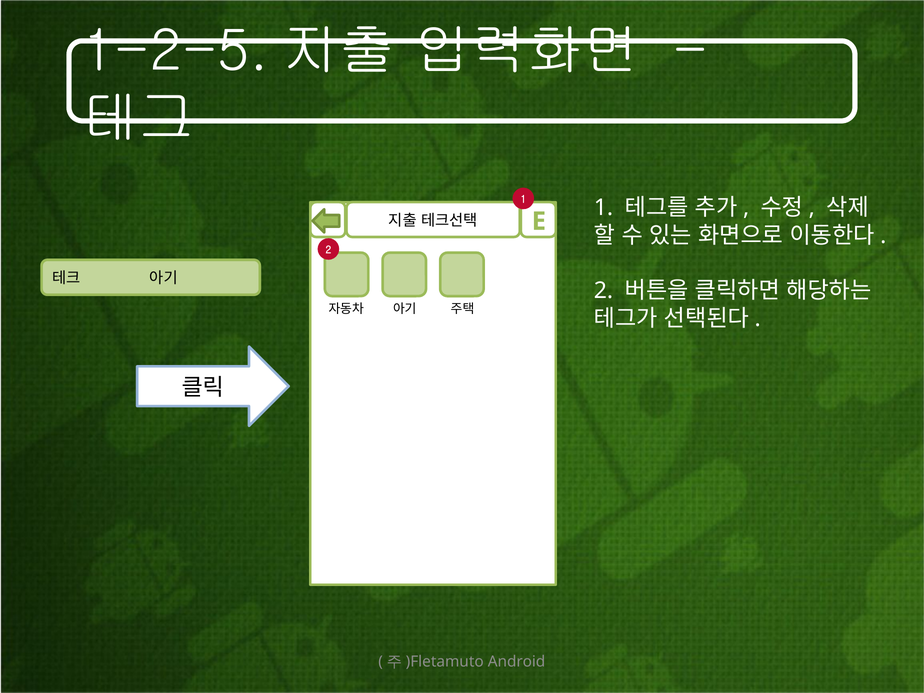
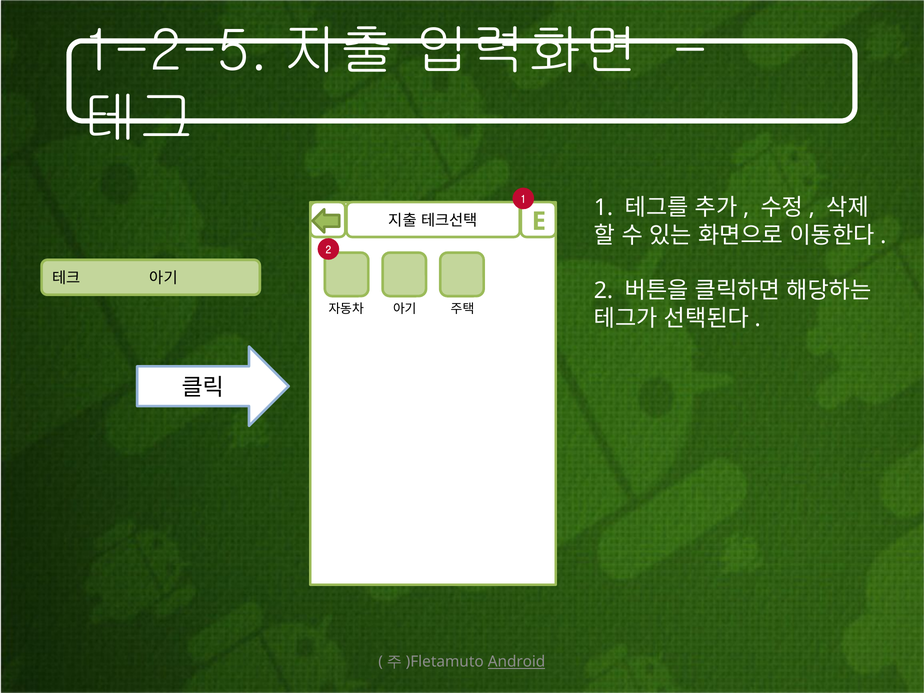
Android underline: none -> present
